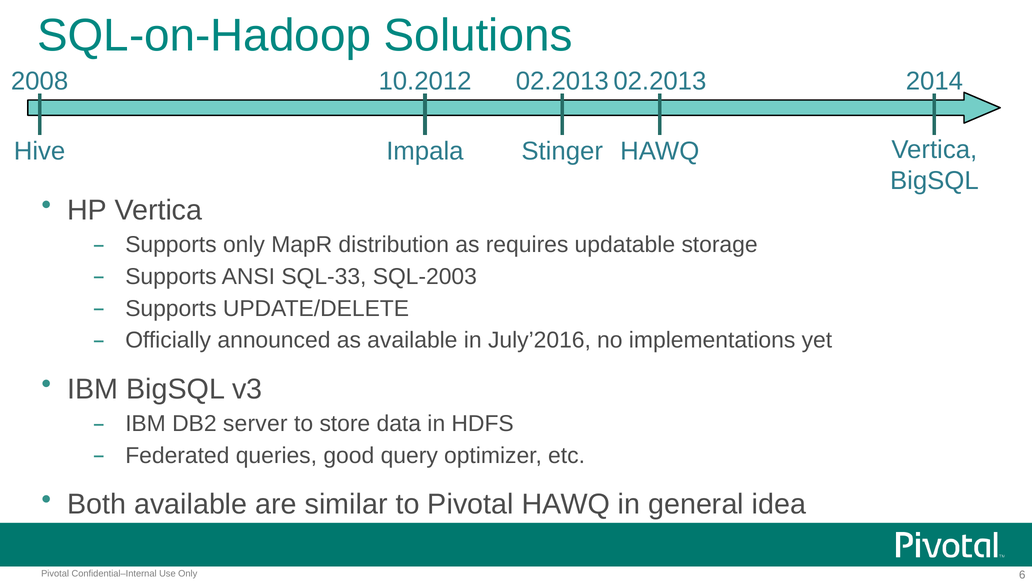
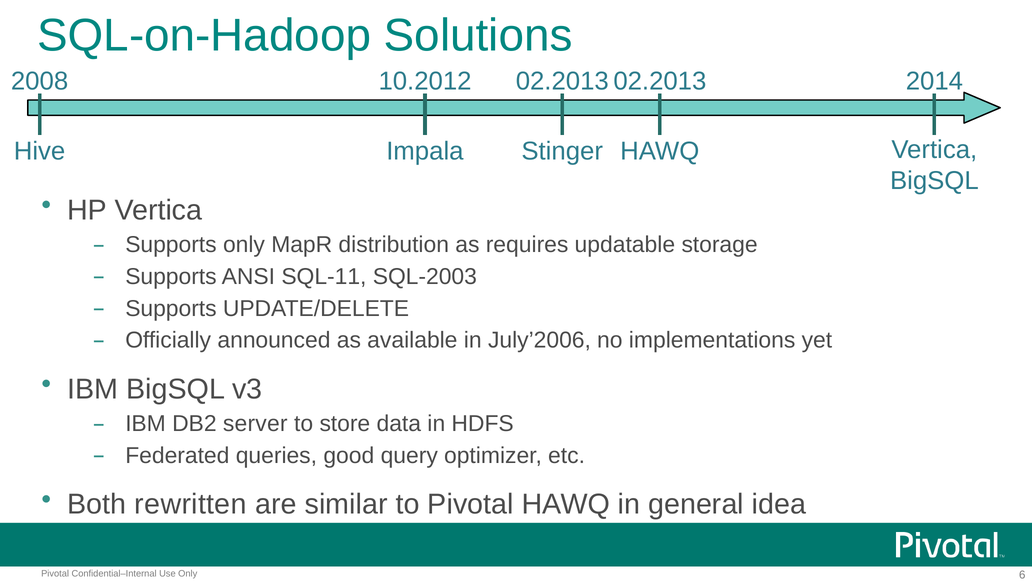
SQL-33: SQL-33 -> SQL-11
July’2016: July’2016 -> July’2006
Both available: available -> rewritten
